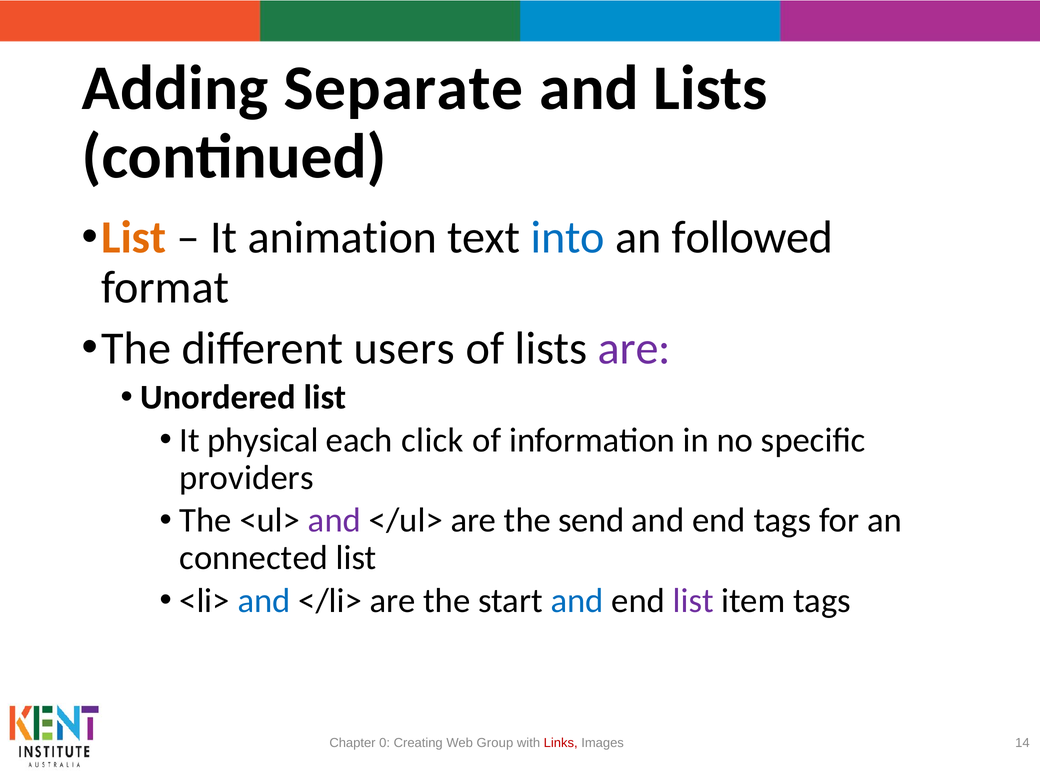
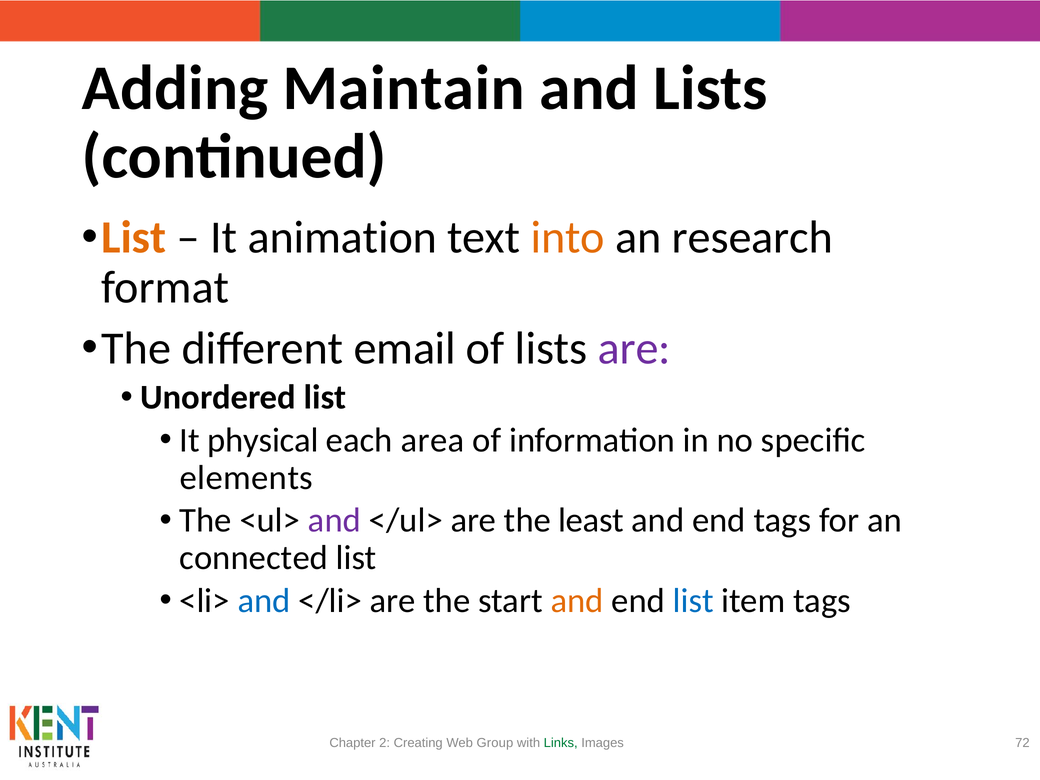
Separate: Separate -> Maintain
into colour: blue -> orange
followed: followed -> research
users: users -> email
click: click -> area
providers: providers -> elements
send: send -> least
and at (577, 601) colour: blue -> orange
list at (693, 601) colour: purple -> blue
0: 0 -> 2
Links colour: red -> green
14: 14 -> 72
